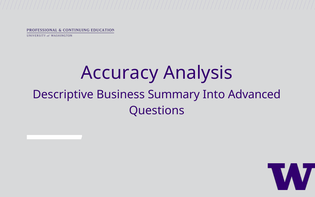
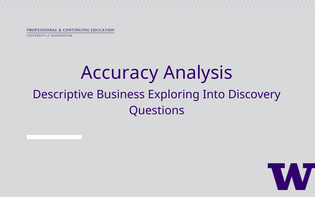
Summary: Summary -> Exploring
Advanced: Advanced -> Discovery
